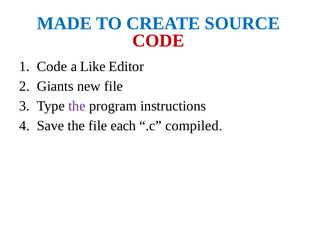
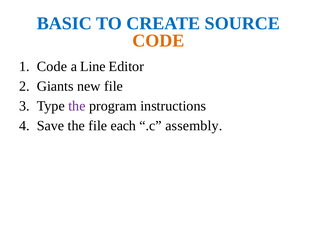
MADE: MADE -> BASIC
CODE at (158, 41) colour: red -> orange
Like: Like -> Line
compiled: compiled -> assembly
